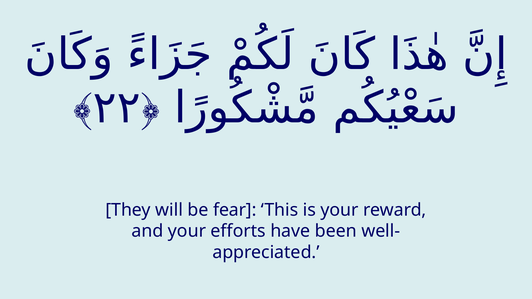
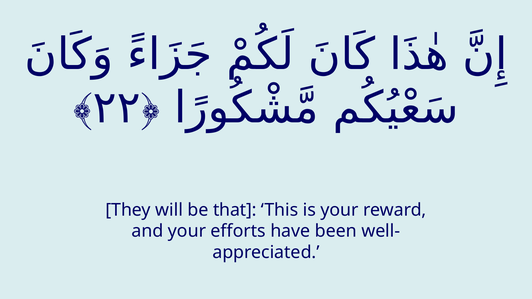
fear: fear -> that
